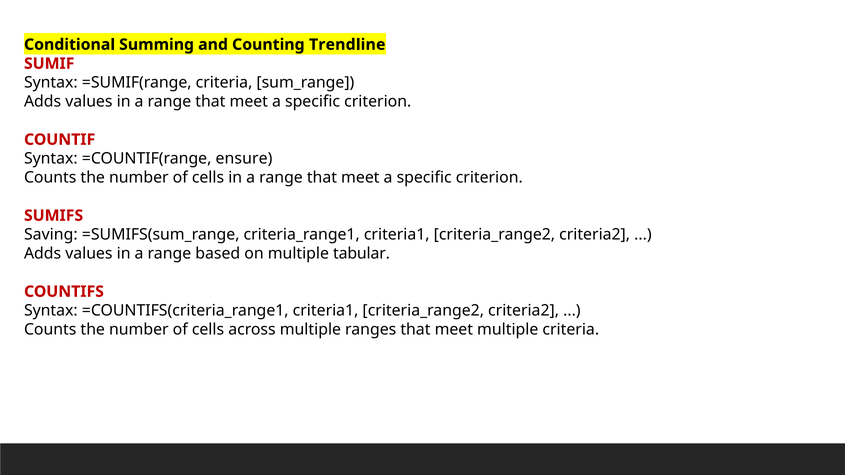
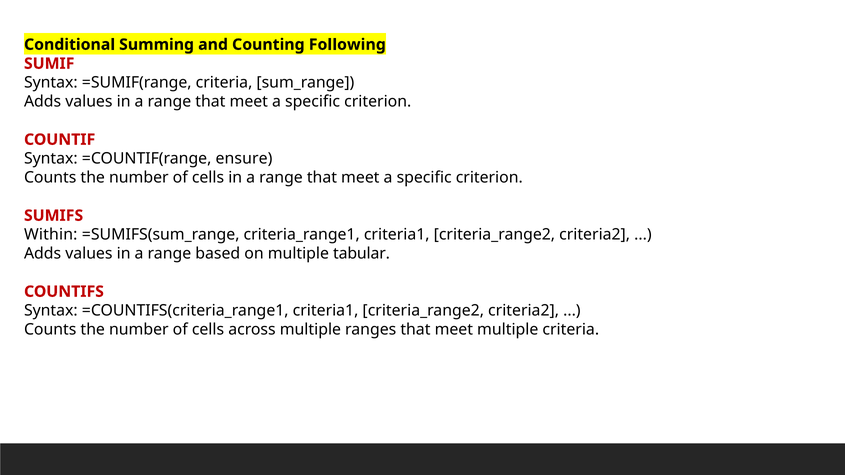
Trendline: Trendline -> Following
Saving: Saving -> Within
